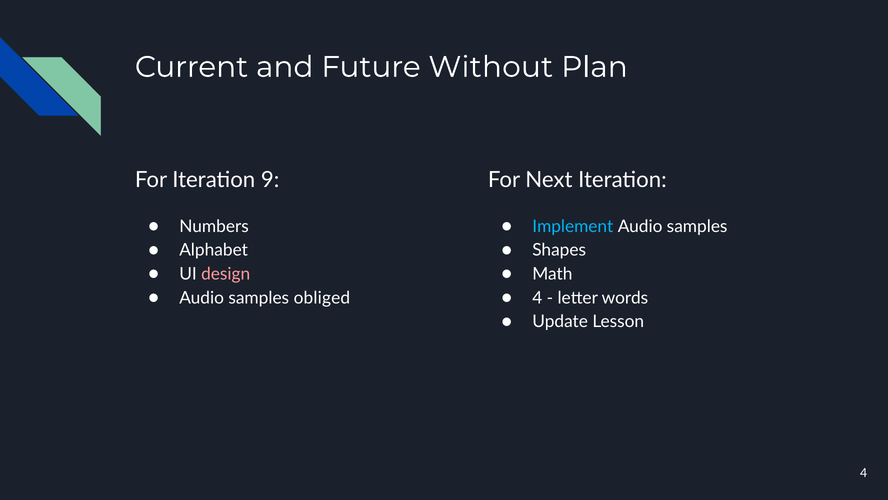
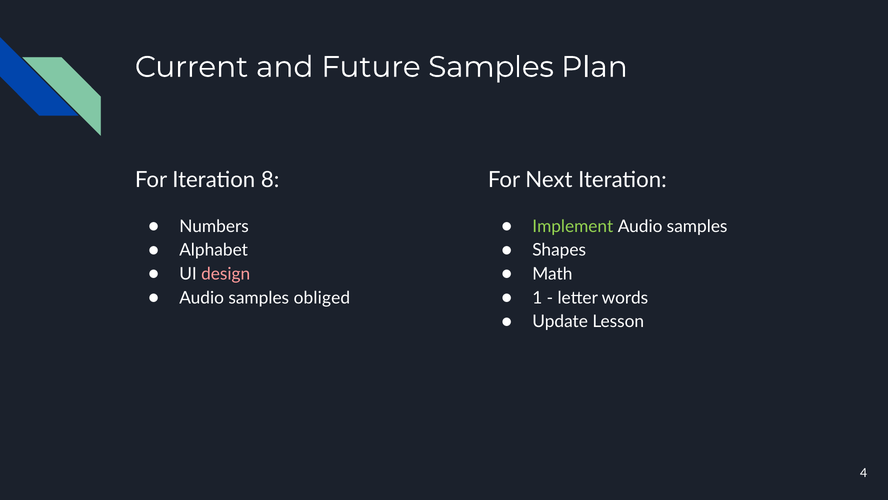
Future Without: Without -> Samples
9: 9 -> 8
Implement colour: light blue -> light green
4 at (537, 298): 4 -> 1
